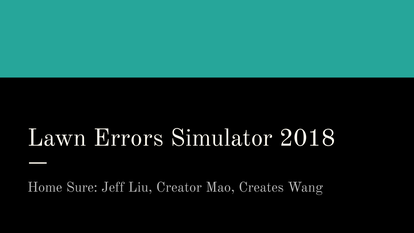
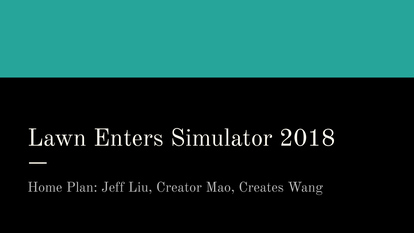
Errors: Errors -> Enters
Sure: Sure -> Plan
